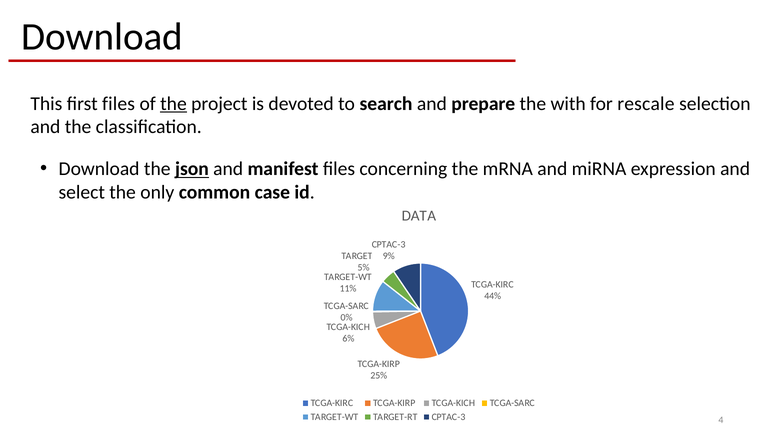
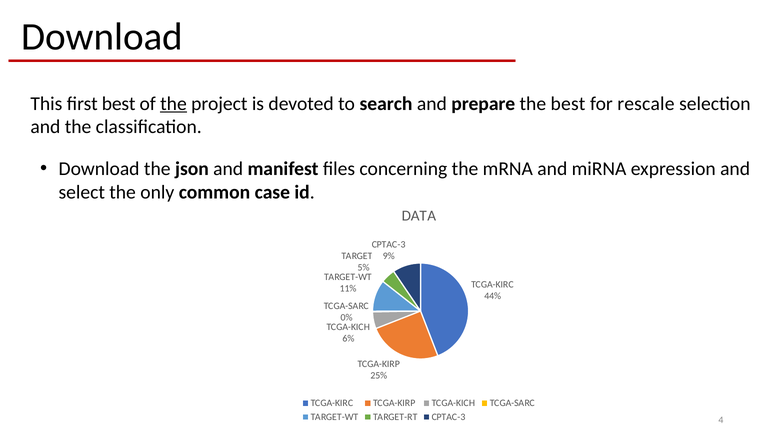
first files: files -> best
the with: with -> best
json underline: present -> none
